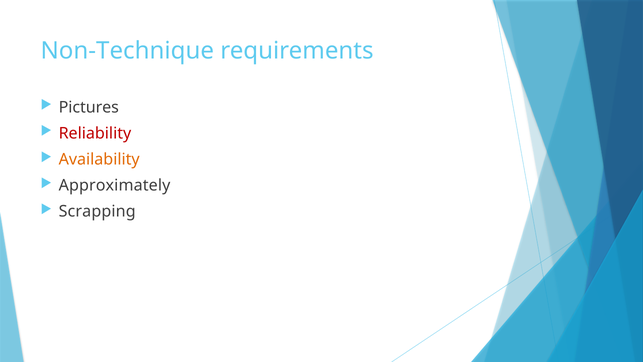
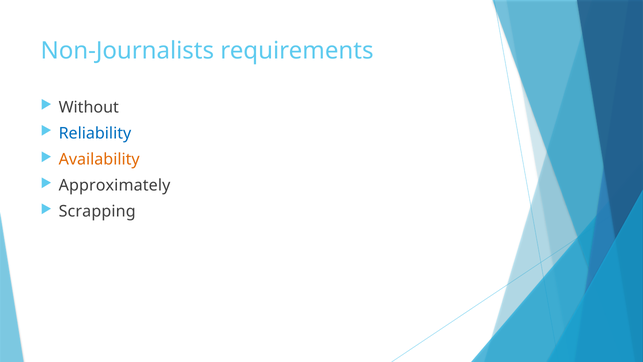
Non-Technique: Non-Technique -> Non-Journalists
Pictures: Pictures -> Without
Reliability colour: red -> blue
